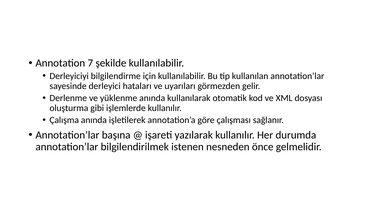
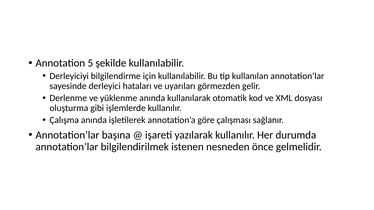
7: 7 -> 5
